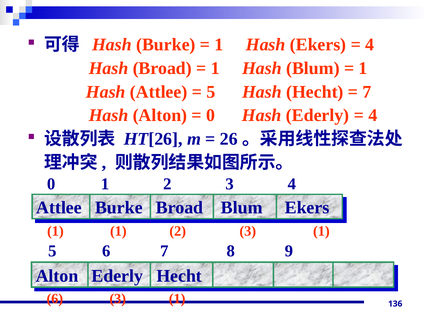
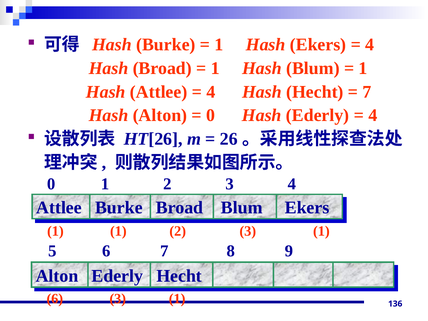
5 at (211, 92): 5 -> 4
